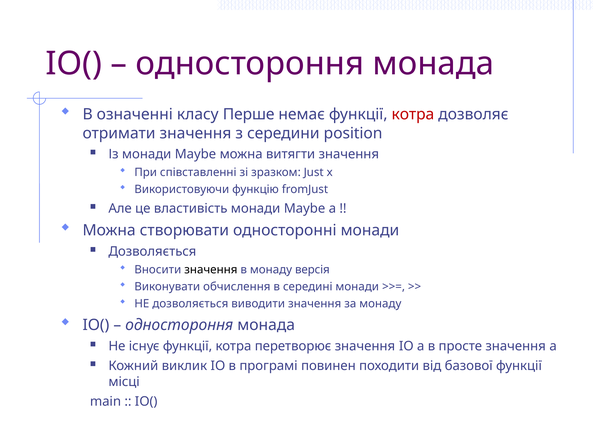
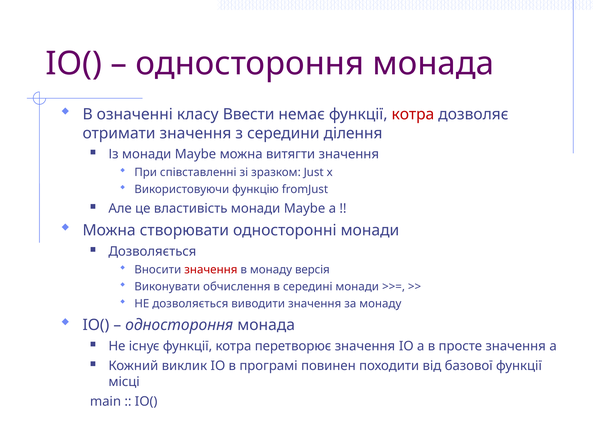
Перше: Перше -> Ввести
position: position -> ділення
значення at (211, 269) colour: black -> red
